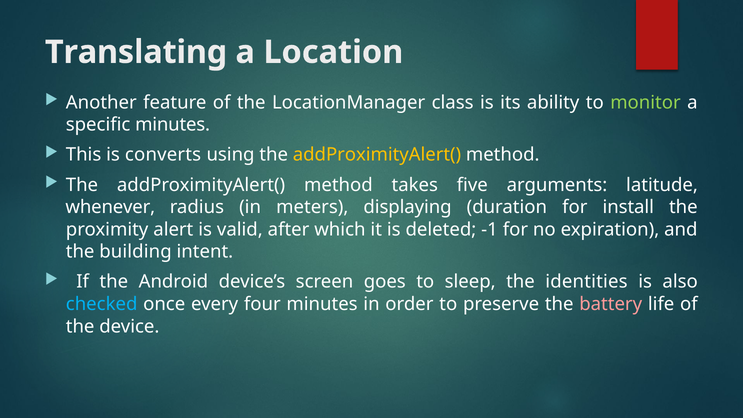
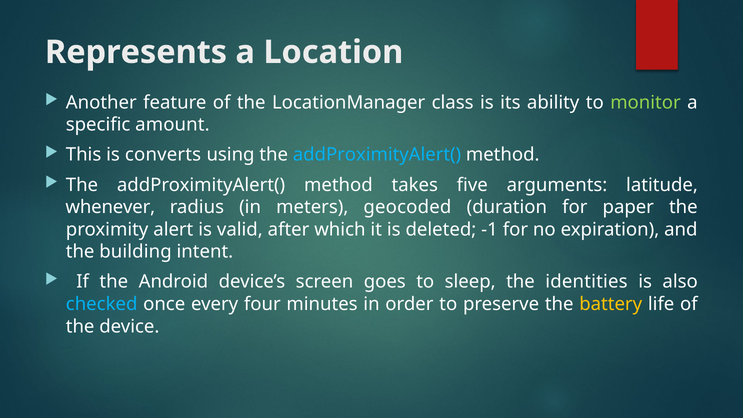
Translating: Translating -> Represents
specific minutes: minutes -> amount
addProximityAlert( at (377, 155) colour: yellow -> light blue
displaying: displaying -> geocoded
install: install -> paper
battery colour: pink -> yellow
